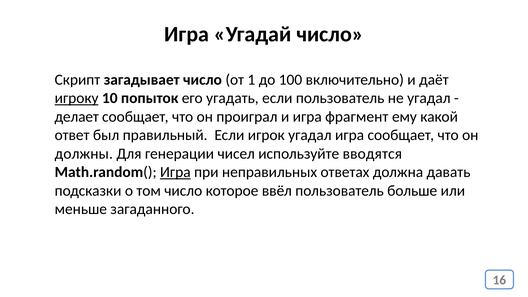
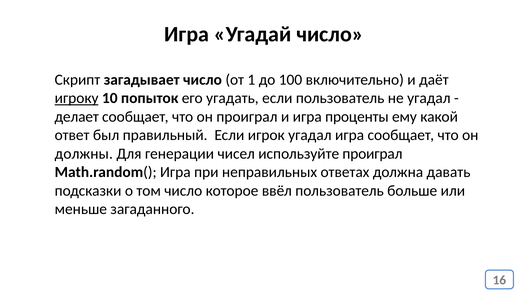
фрагмент: фрагмент -> проценты
используйте вводятся: вводятся -> проиграл
Игра at (175, 172) underline: present -> none
